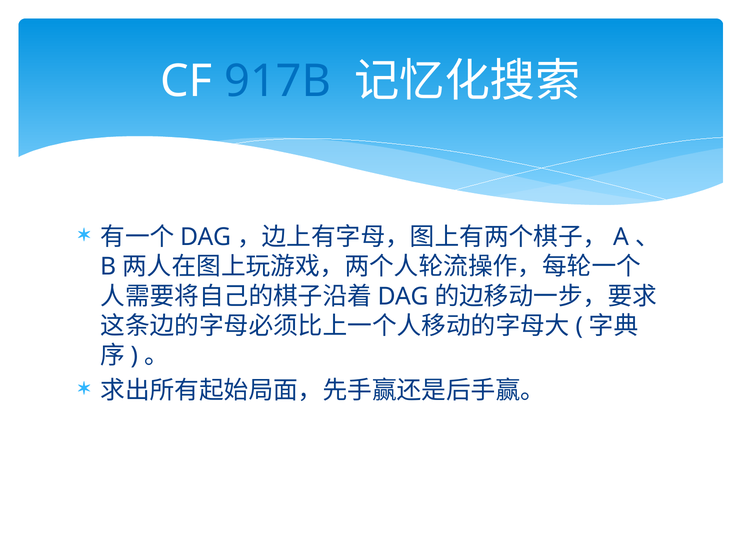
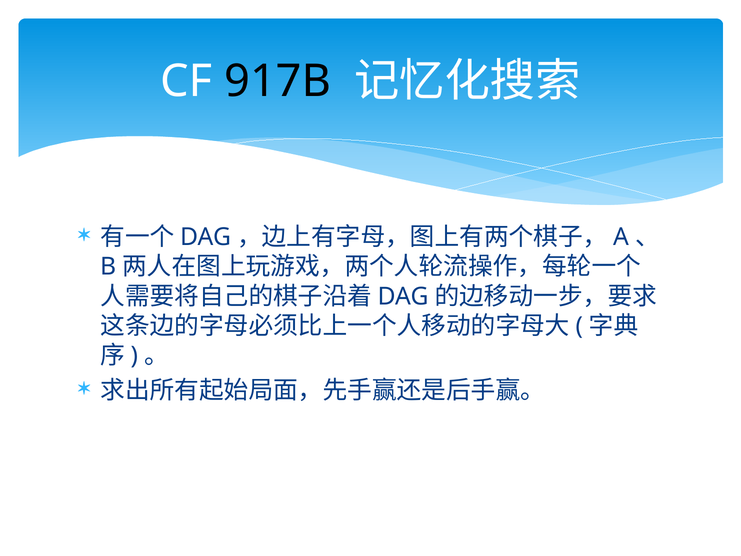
917B colour: blue -> black
